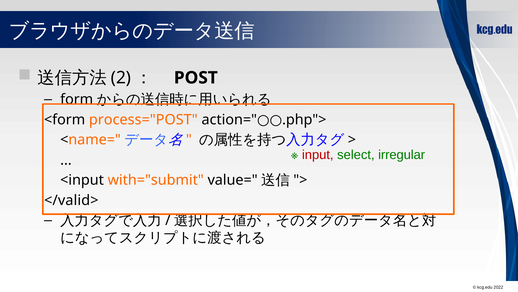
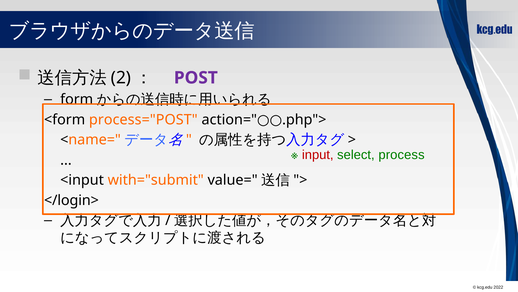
POST colour: black -> purple
irregular: irregular -> process
</valid>: </valid> -> </login>
